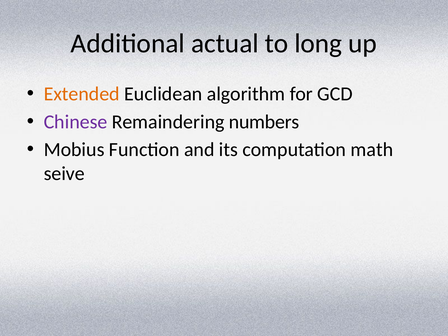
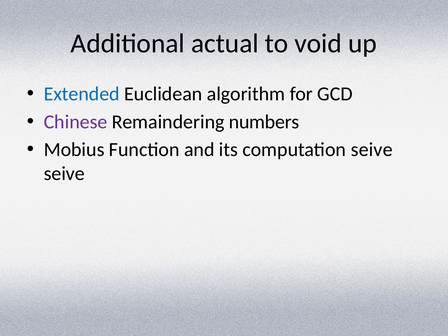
long: long -> void
Extended colour: orange -> blue
computation math: math -> seive
